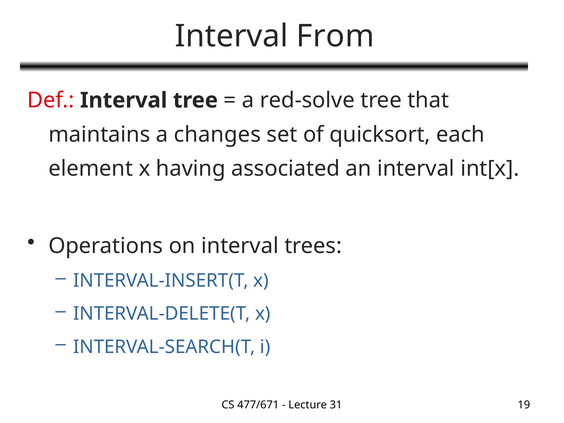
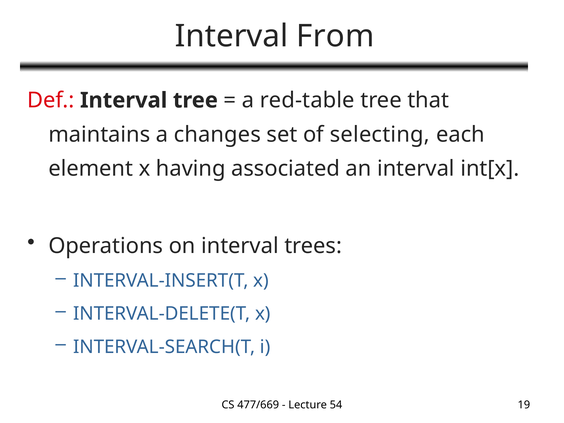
red-solve: red-solve -> red-table
quicksort: quicksort -> selecting
477/671: 477/671 -> 477/669
31: 31 -> 54
